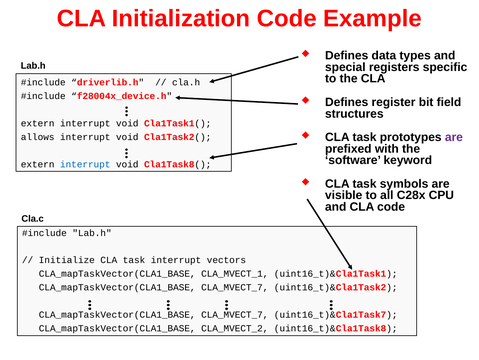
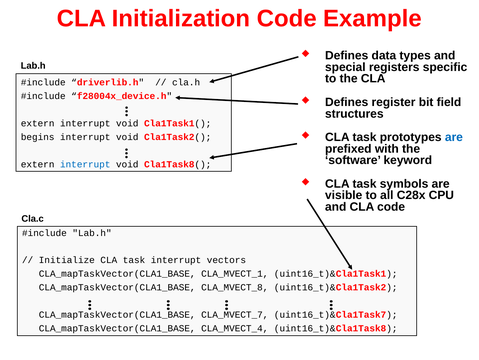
are at (454, 137) colour: purple -> blue
allows: allows -> begins
CLA_MVECT_7 at (235, 287): CLA_MVECT_7 -> CLA_MVECT_8
CLA_MVECT_2: CLA_MVECT_2 -> CLA_MVECT_4
